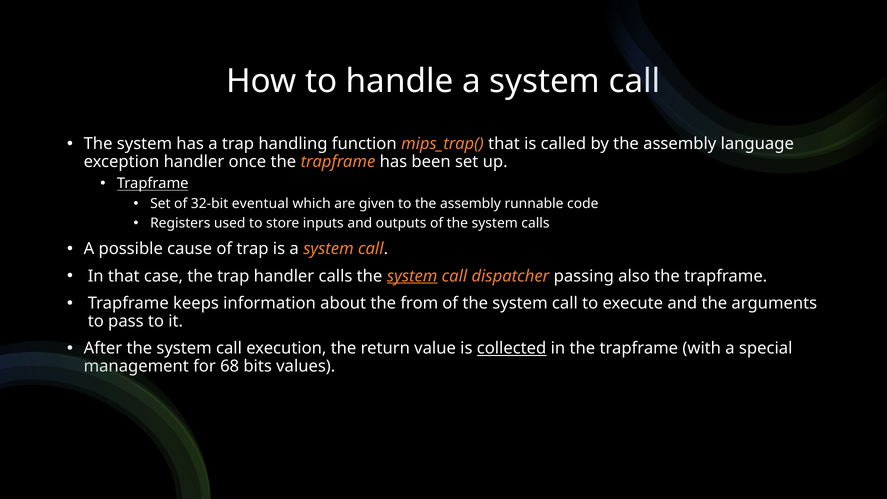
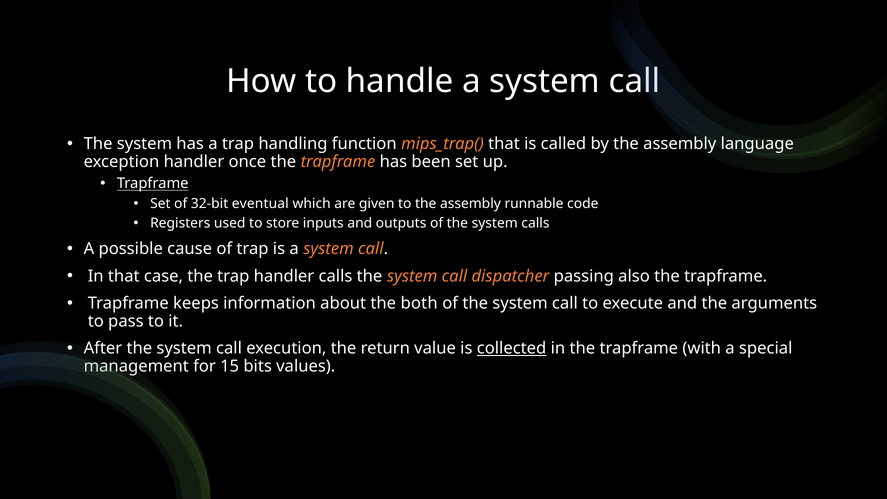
system at (412, 276) underline: present -> none
from: from -> both
68: 68 -> 15
